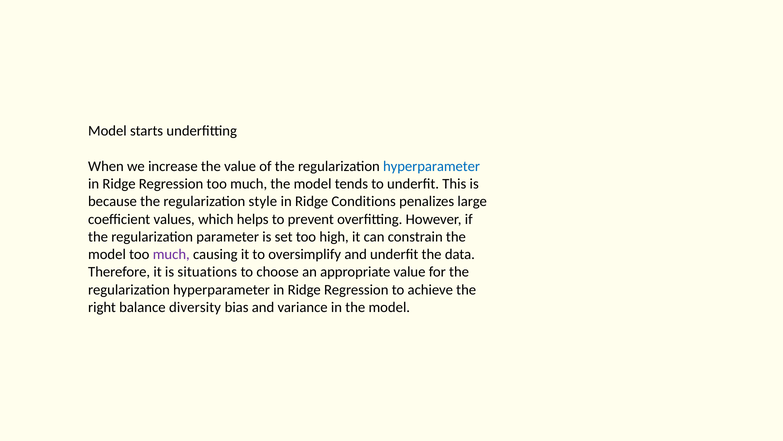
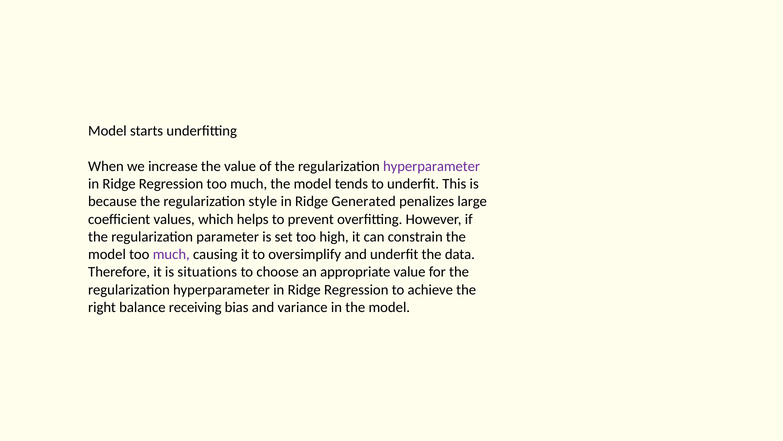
hyperparameter at (432, 166) colour: blue -> purple
Conditions: Conditions -> Generated
diversity: diversity -> receiving
